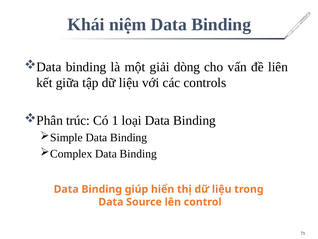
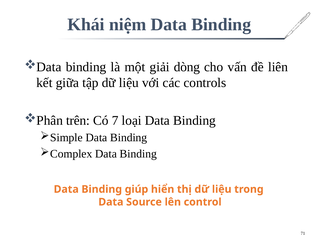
trúc: trúc -> trên
1: 1 -> 7
